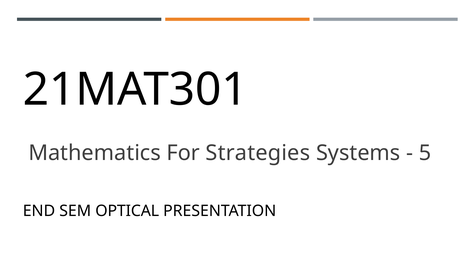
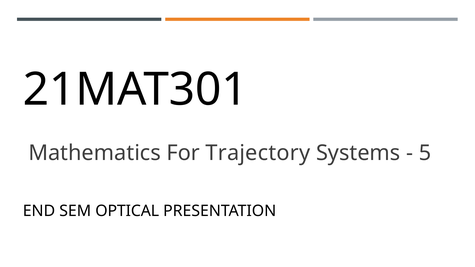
Strategies: Strategies -> Trajectory
